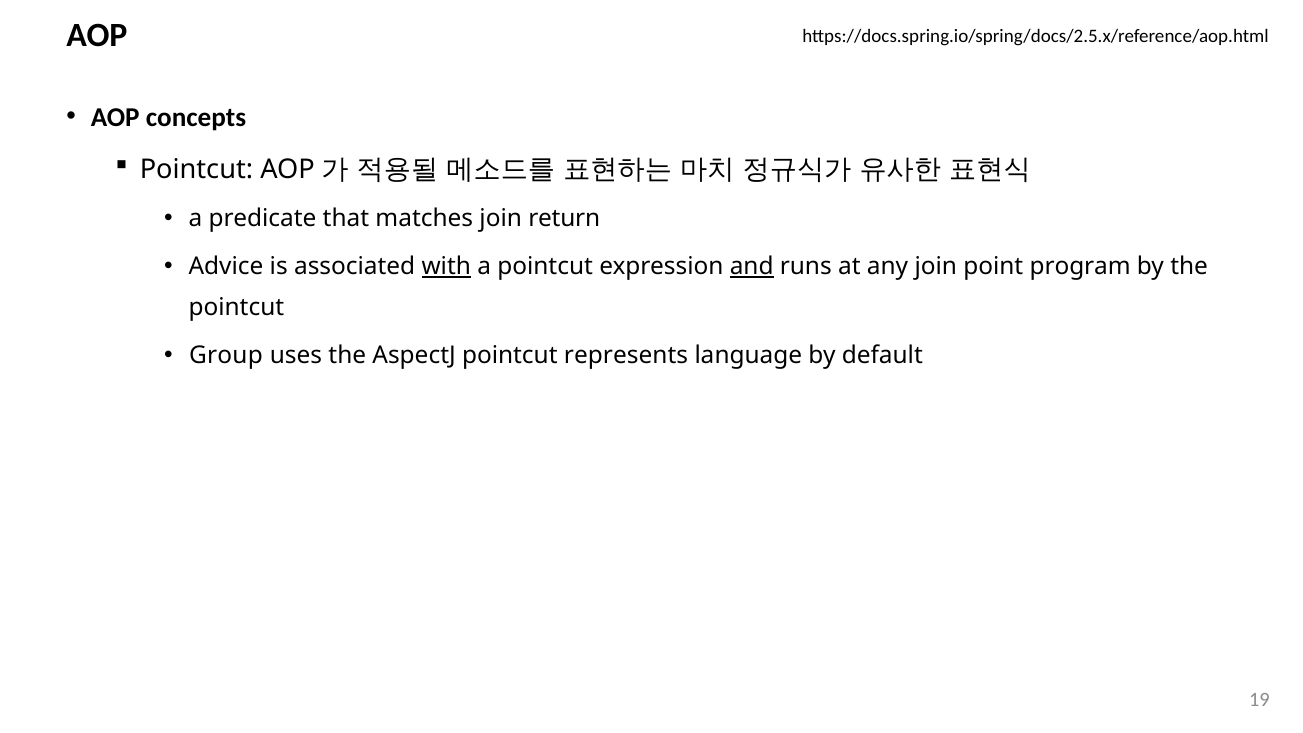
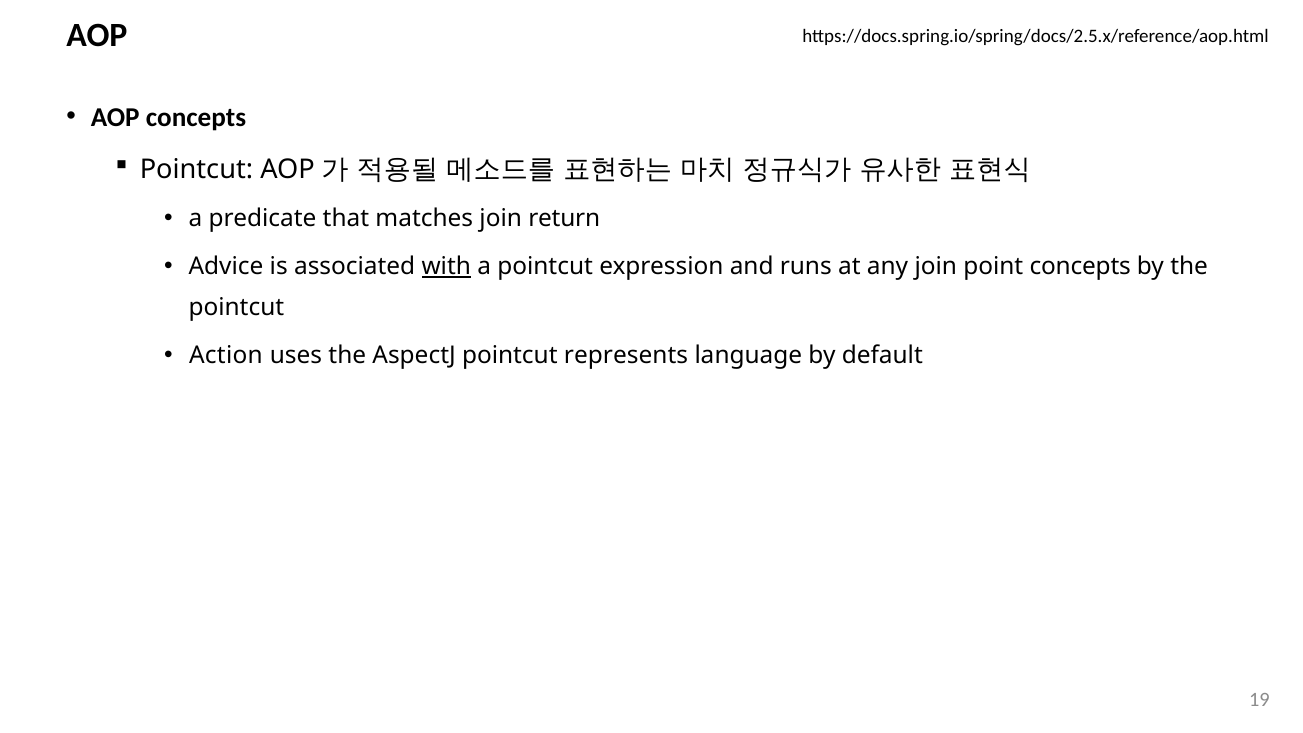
and underline: present -> none
point program: program -> concepts
Group: Group -> Action
